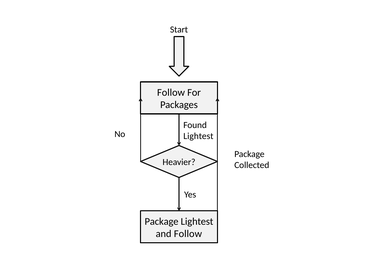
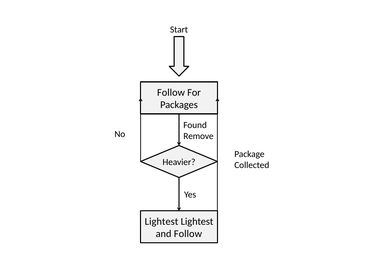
Lightest at (198, 136): Lightest -> Remove
Package at (162, 221): Package -> Lightest
